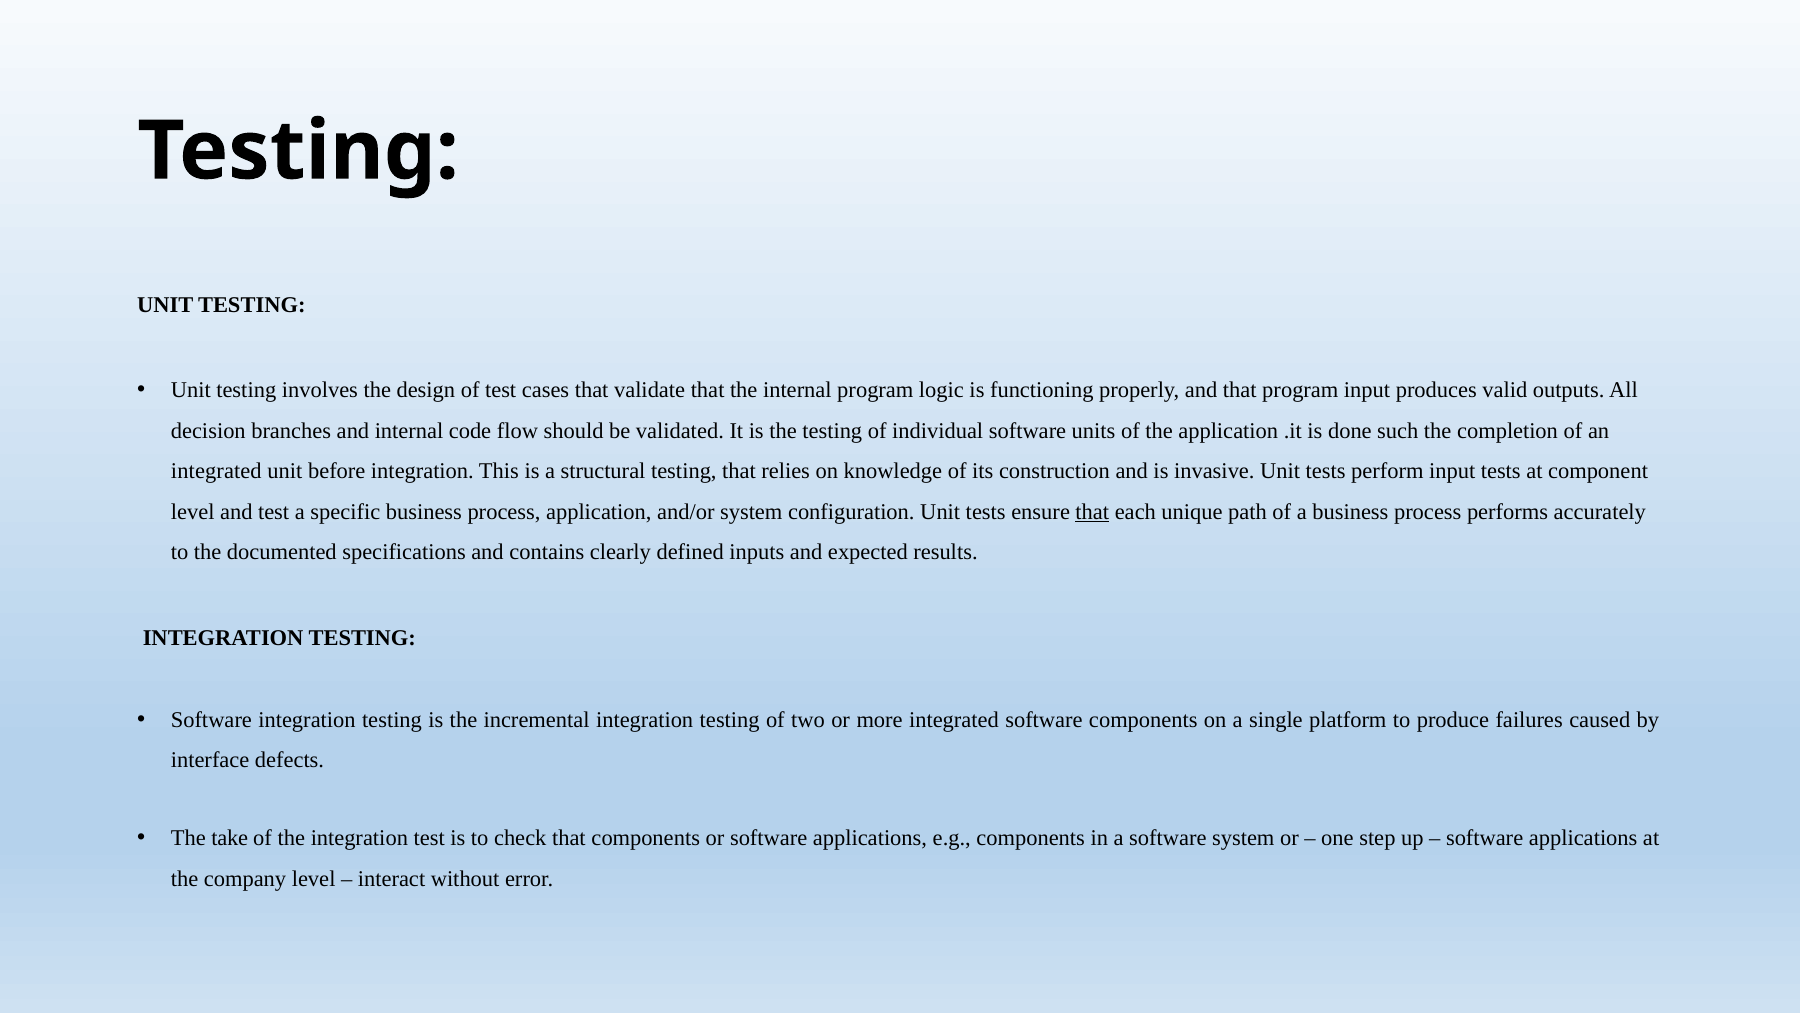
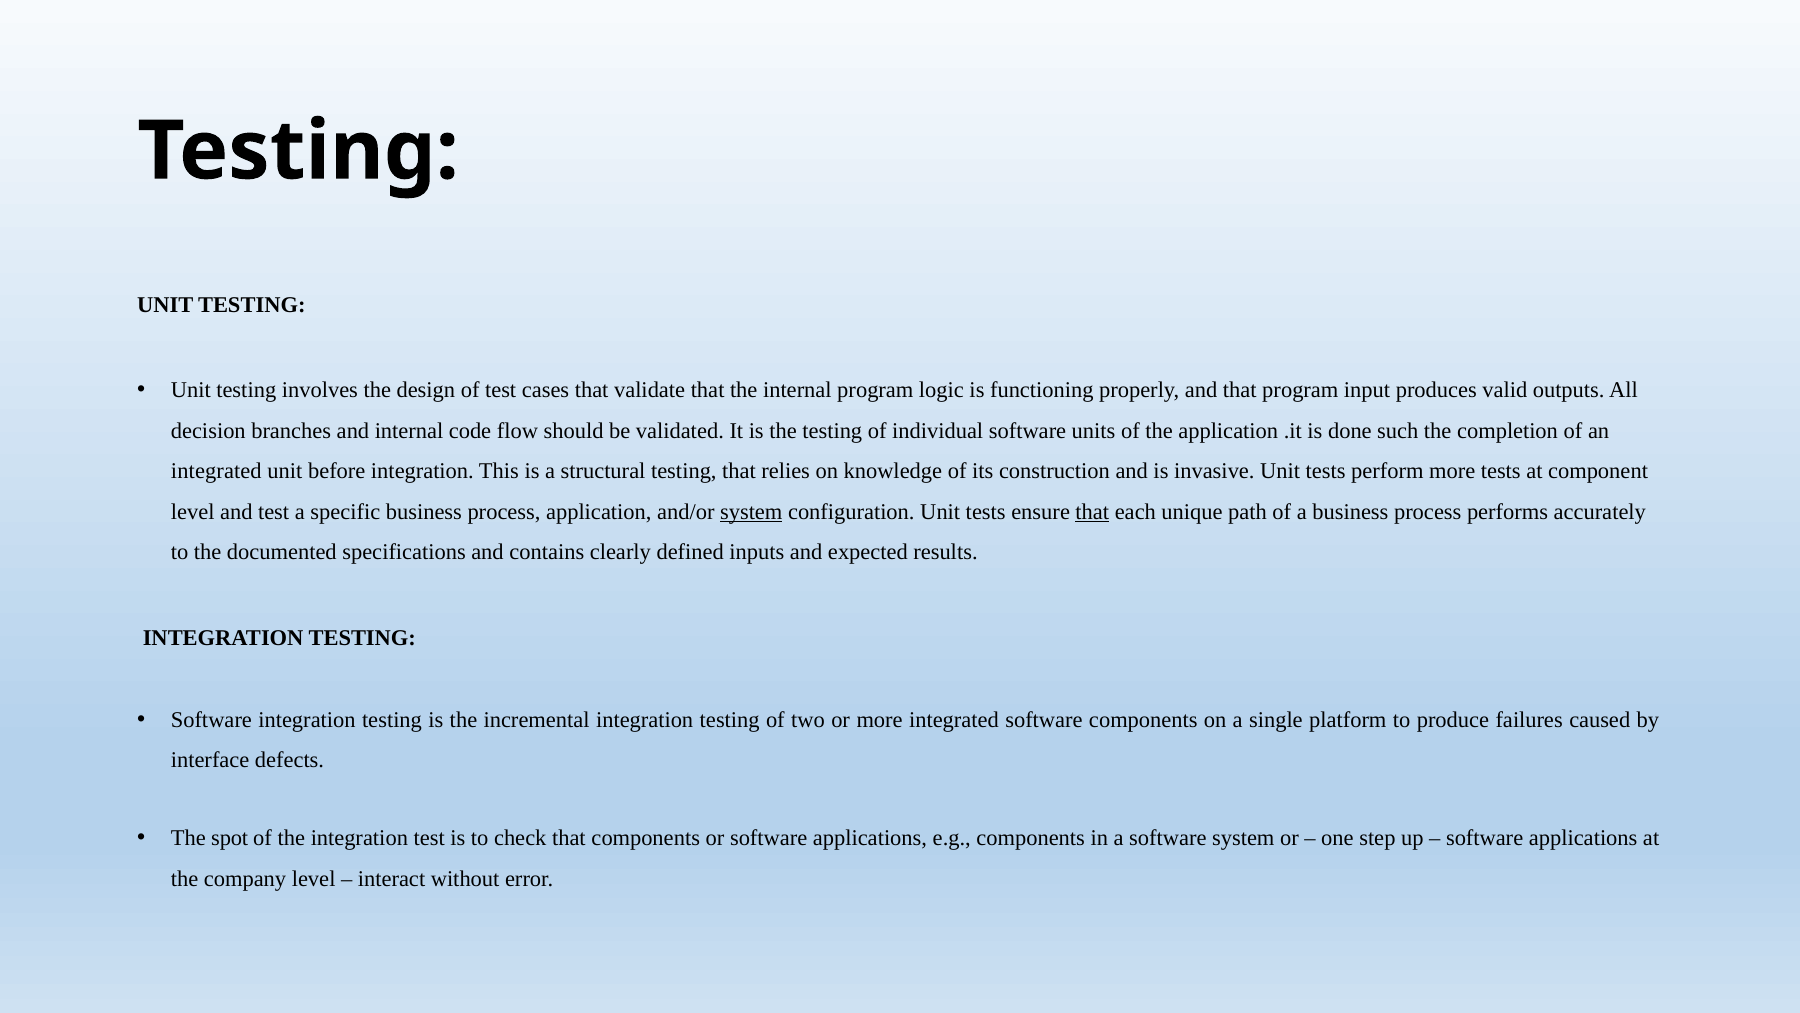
perform input: input -> more
system at (751, 512) underline: none -> present
take: take -> spot
